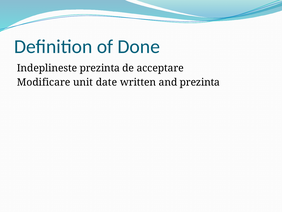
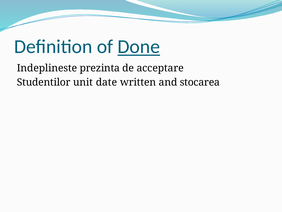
Done underline: none -> present
Modificare: Modificare -> Studentilor
and prezinta: prezinta -> stocarea
